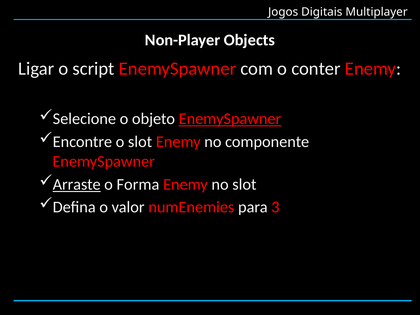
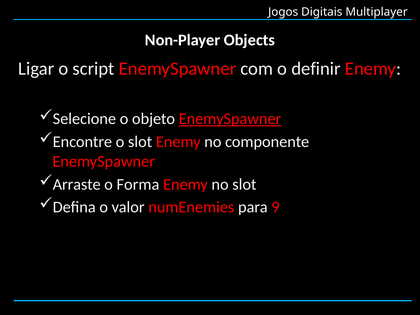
conter: conter -> definir
Arraste underline: present -> none
3: 3 -> 9
